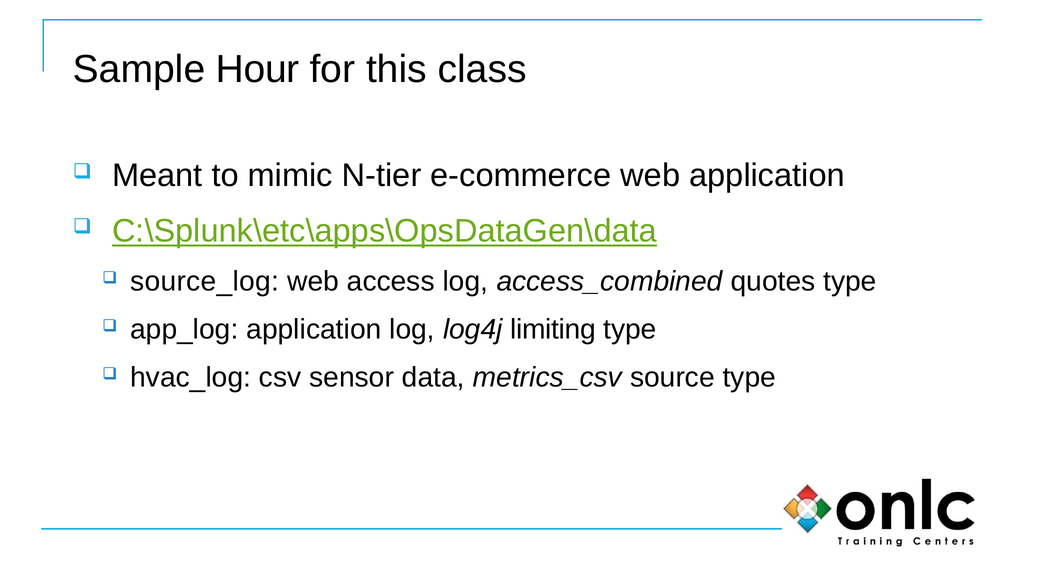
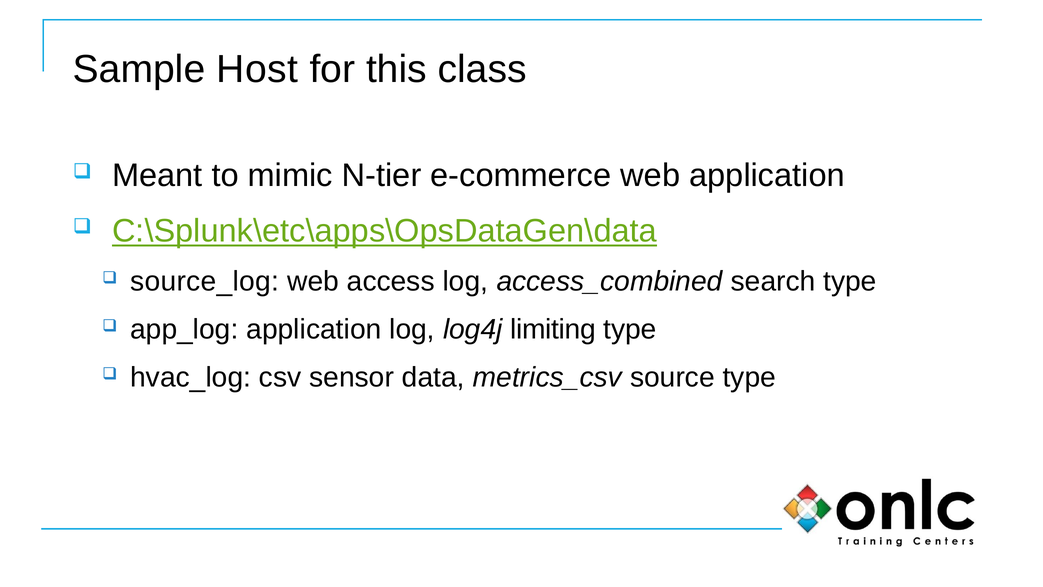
Hour: Hour -> Host
quotes: quotes -> search
